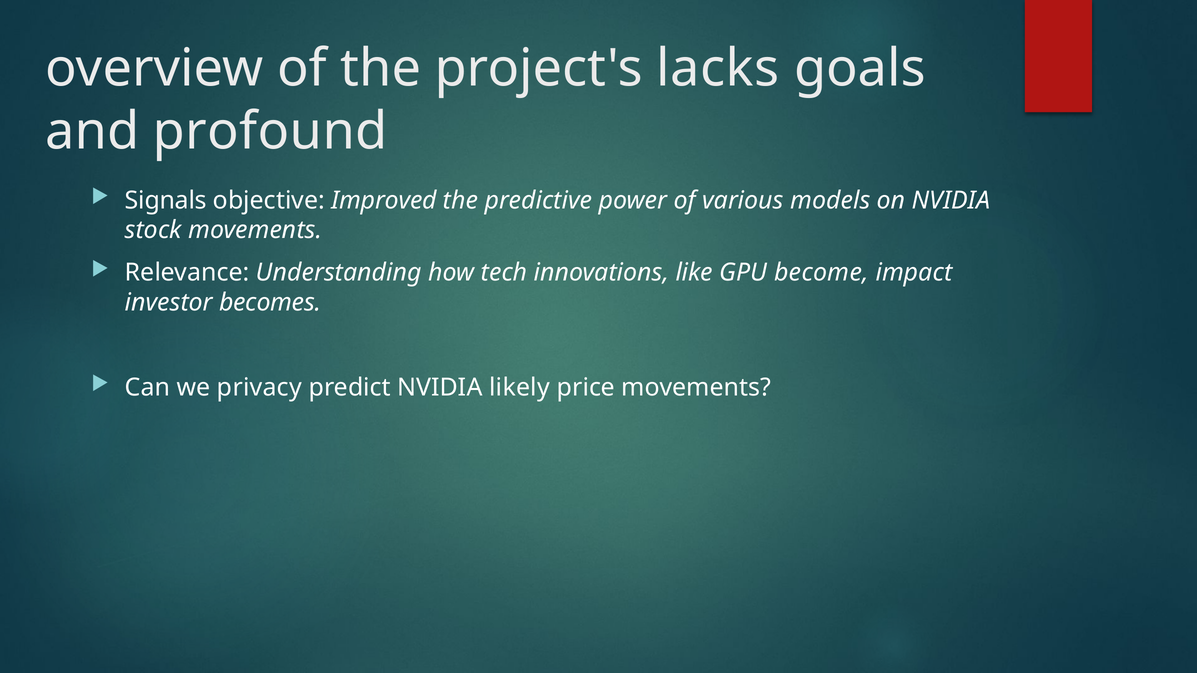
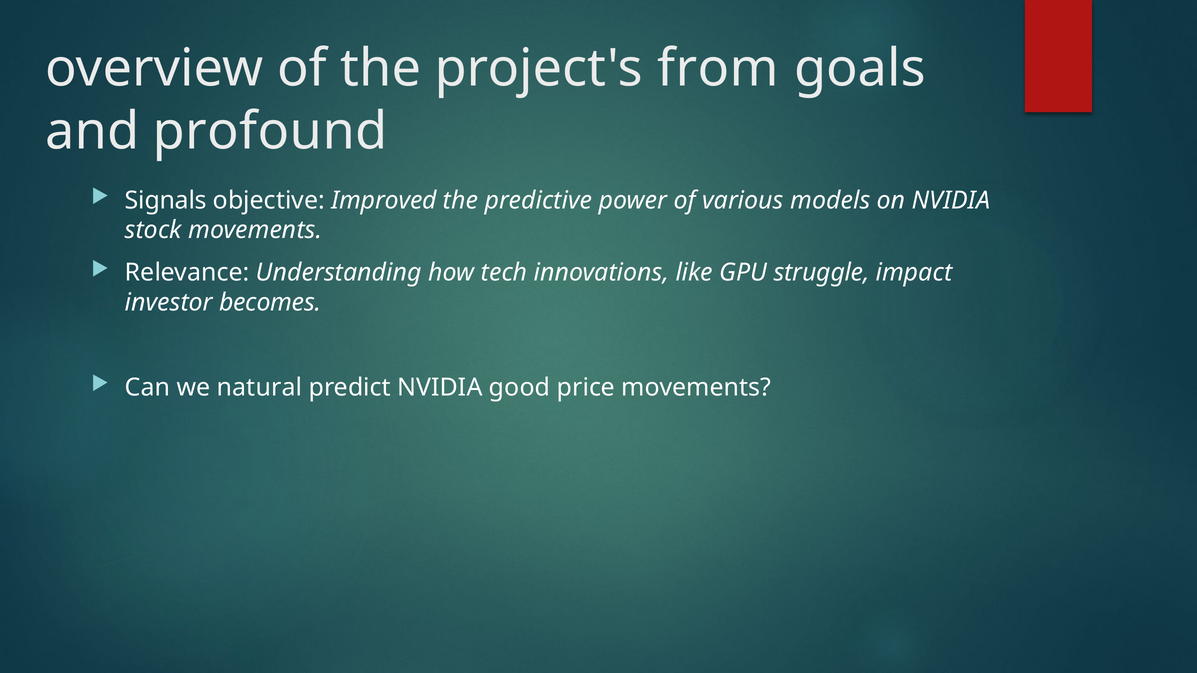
lacks: lacks -> from
become: become -> struggle
privacy: privacy -> natural
likely: likely -> good
